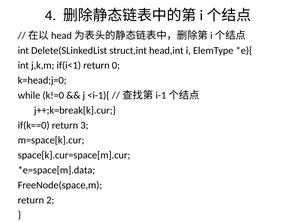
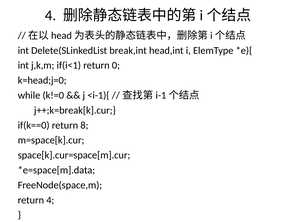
struct,int: struct,int -> break,int
3: 3 -> 8
return 2: 2 -> 4
